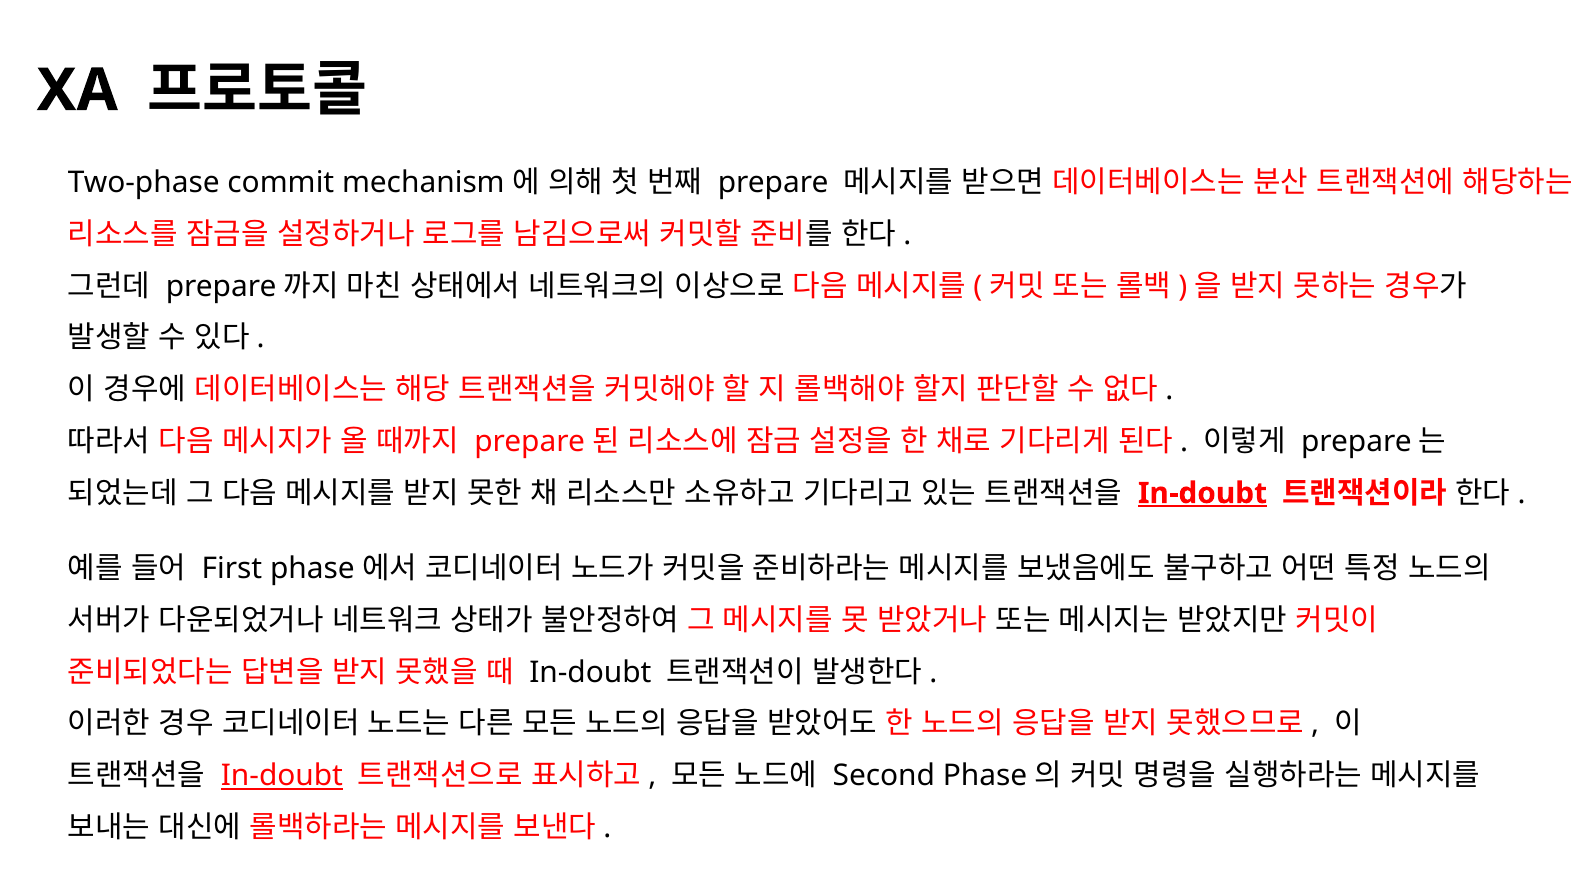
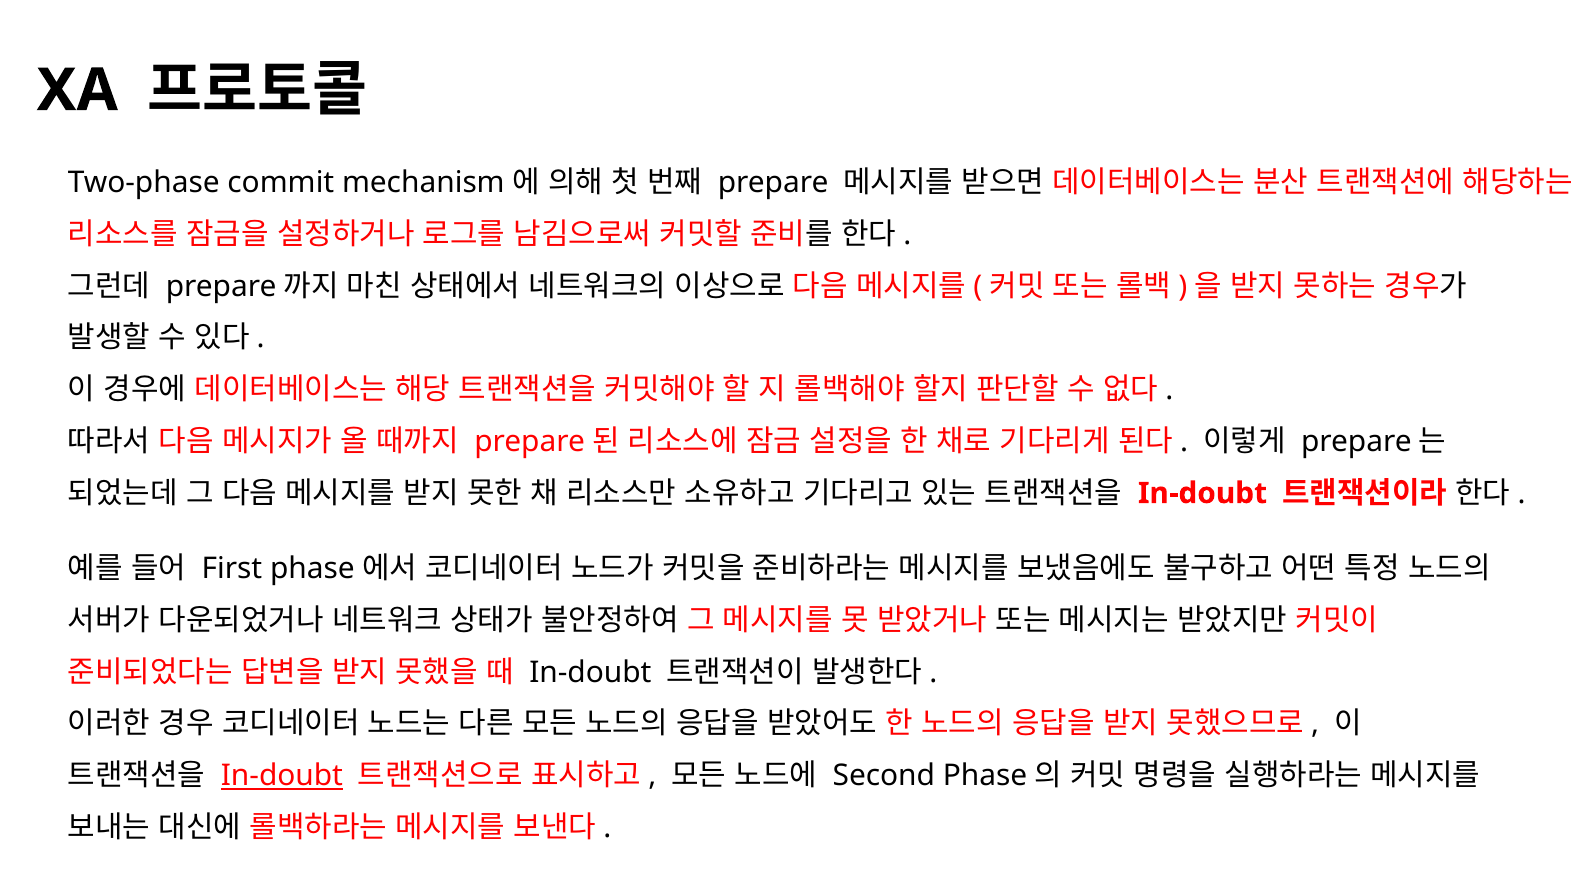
In-doubt at (1202, 494) underline: present -> none
